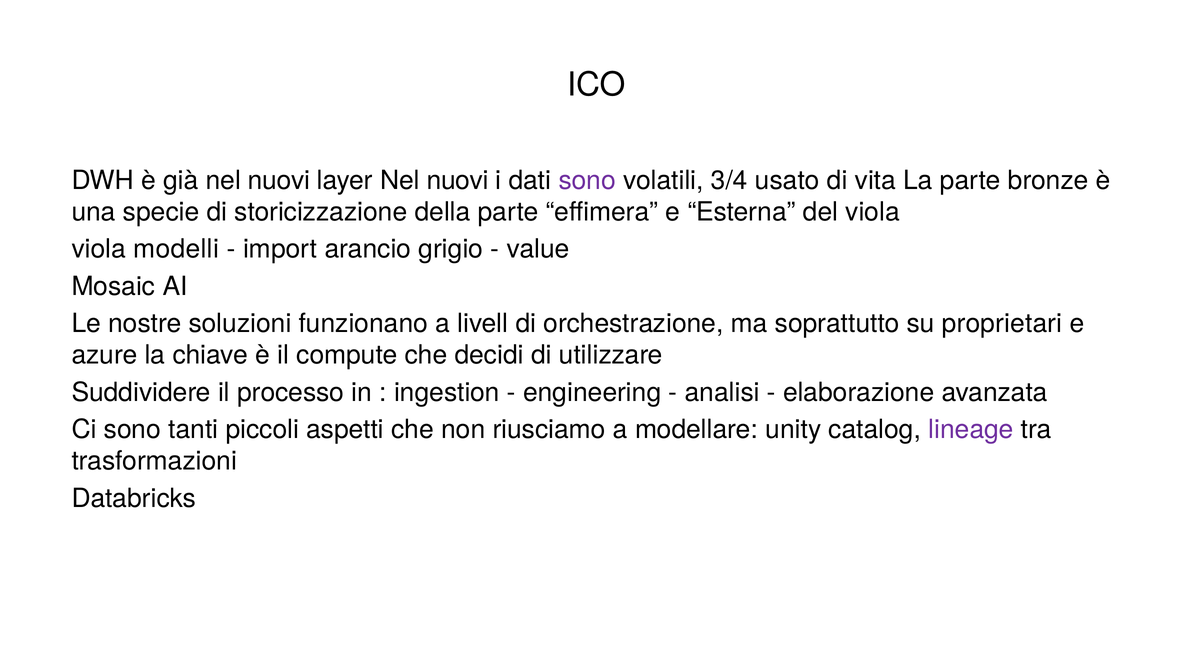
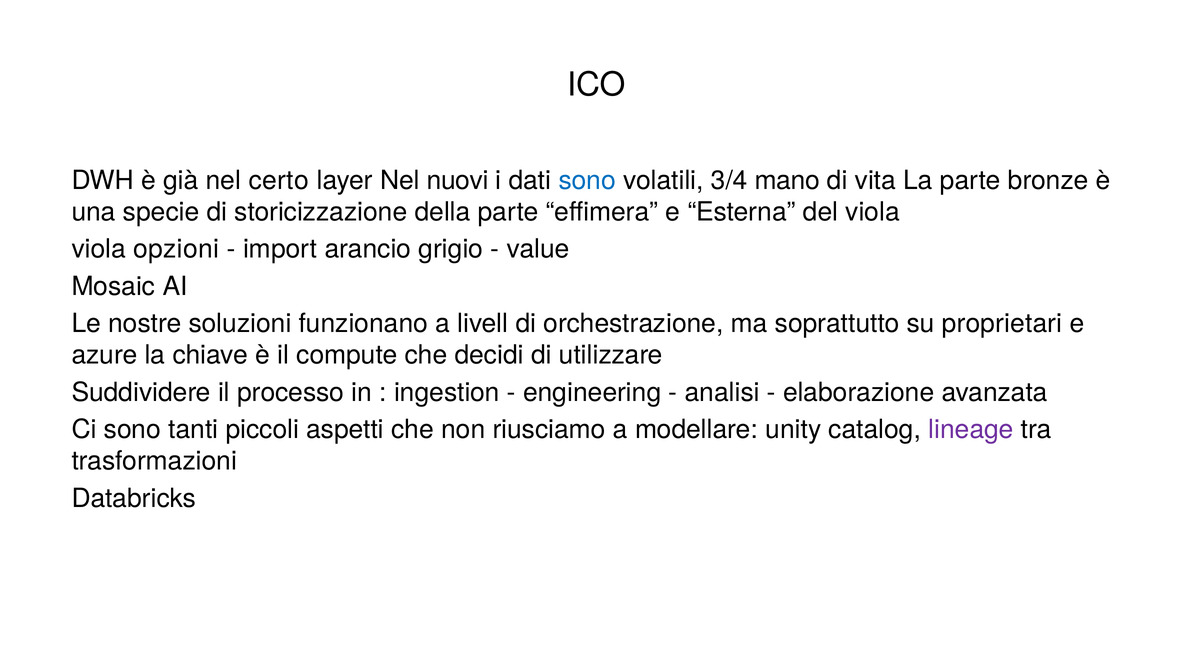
già nel nuovi: nuovi -> certo
sono at (587, 180) colour: purple -> blue
usato: usato -> mano
modelli: modelli -> opzioni
